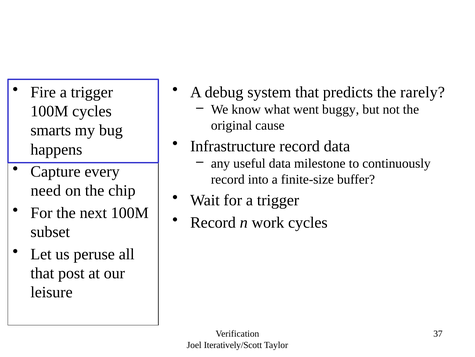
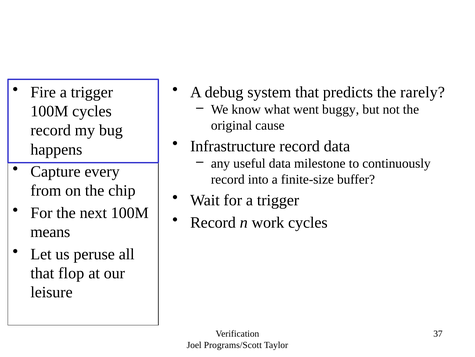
smarts at (51, 130): smarts -> record
need: need -> from
subset: subset -> means
post: post -> flop
Iteratively/Scott: Iteratively/Scott -> Programs/Scott
